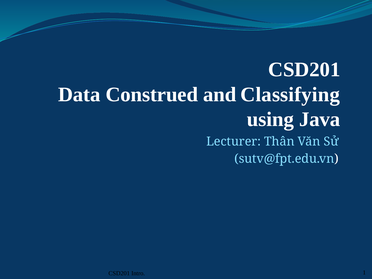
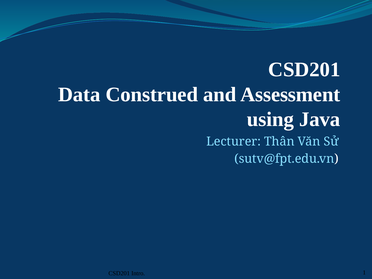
Classifying: Classifying -> Assessment
